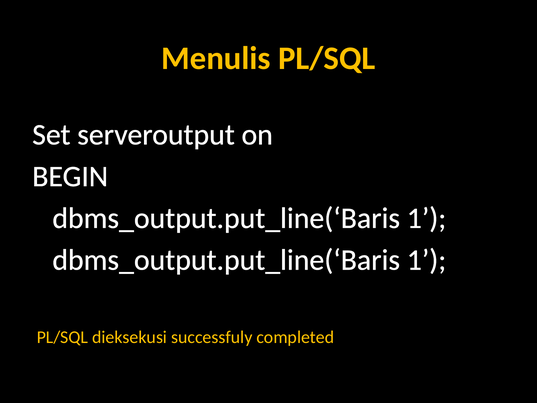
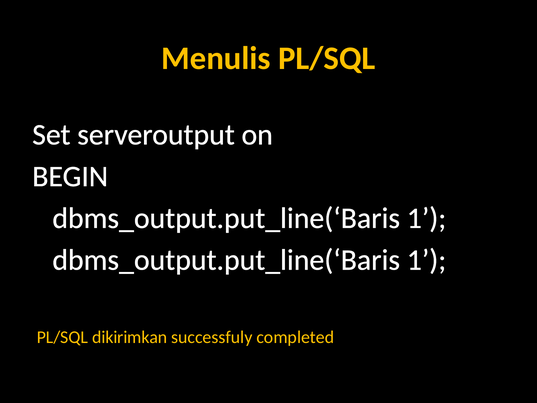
dieksekusi: dieksekusi -> dikirimkan
